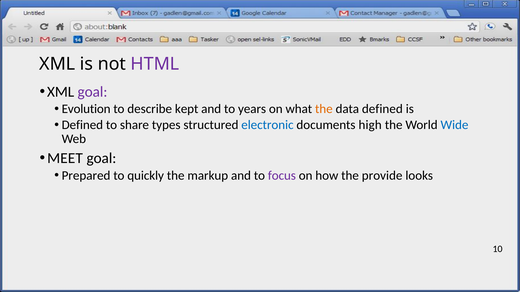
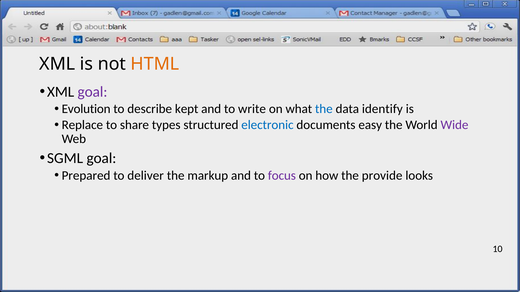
HTML colour: purple -> orange
years: years -> write
the at (324, 109) colour: orange -> blue
data defined: defined -> identify
Defined at (82, 125): Defined -> Replace
high: high -> easy
Wide colour: blue -> purple
MEET: MEET -> SGML
quickly: quickly -> deliver
